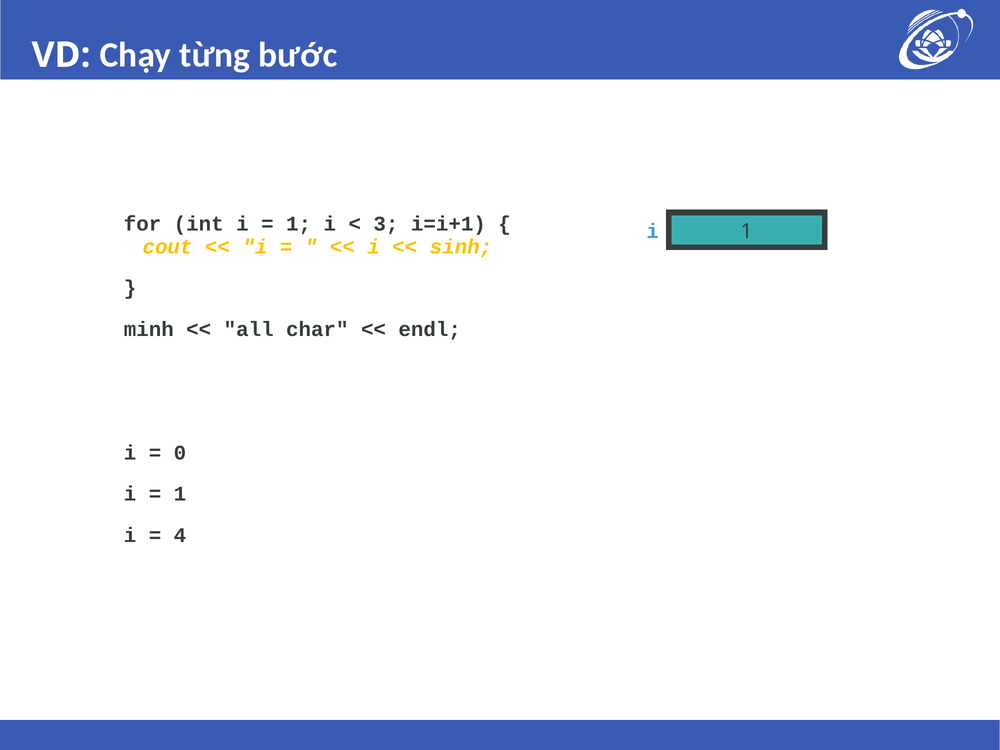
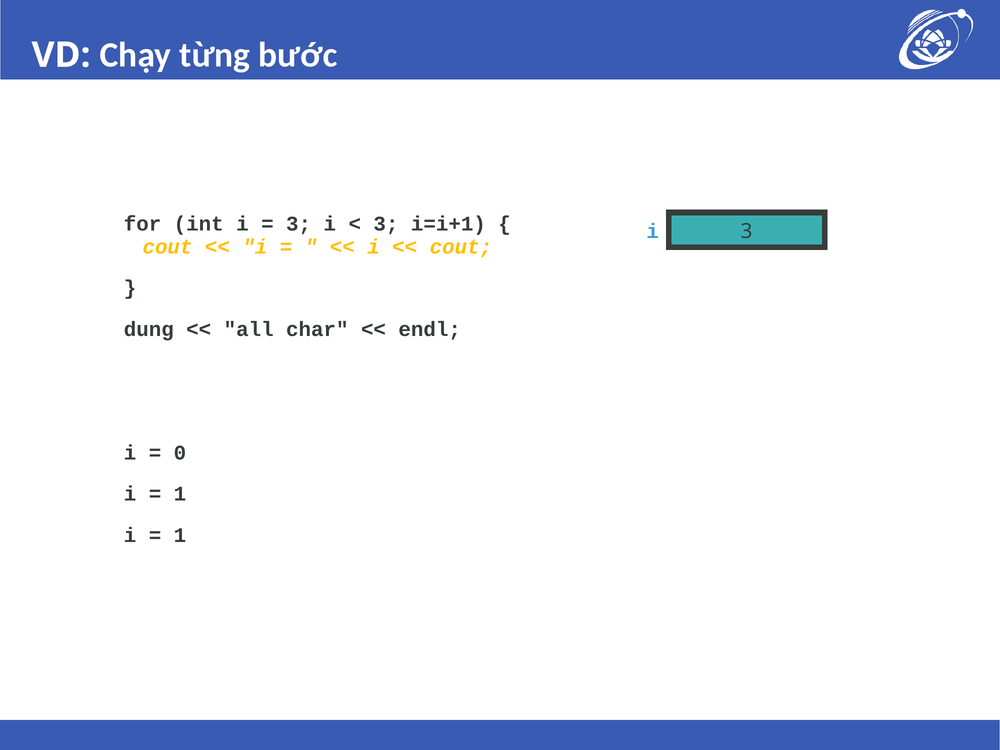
1 at (299, 224): 1 -> 3
i 1: 1 -> 3
sinh at (461, 247): sinh -> cout
minh: minh -> dung
4 at (180, 535): 4 -> 1
